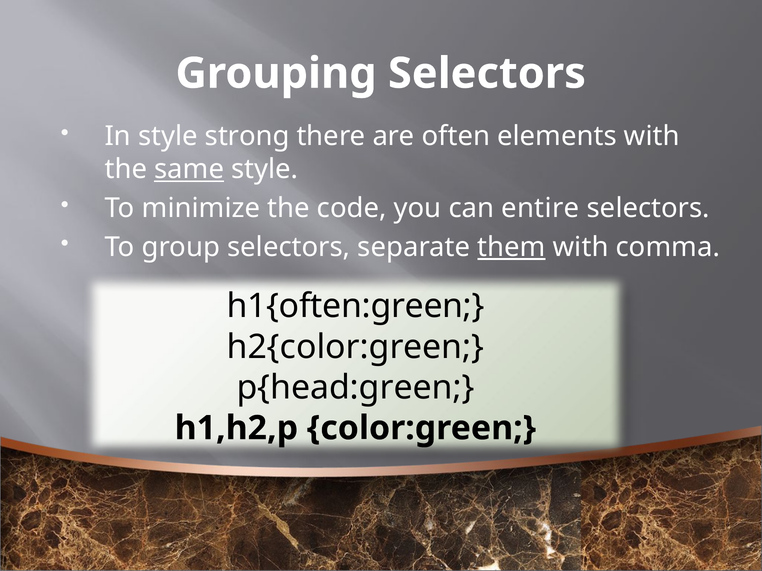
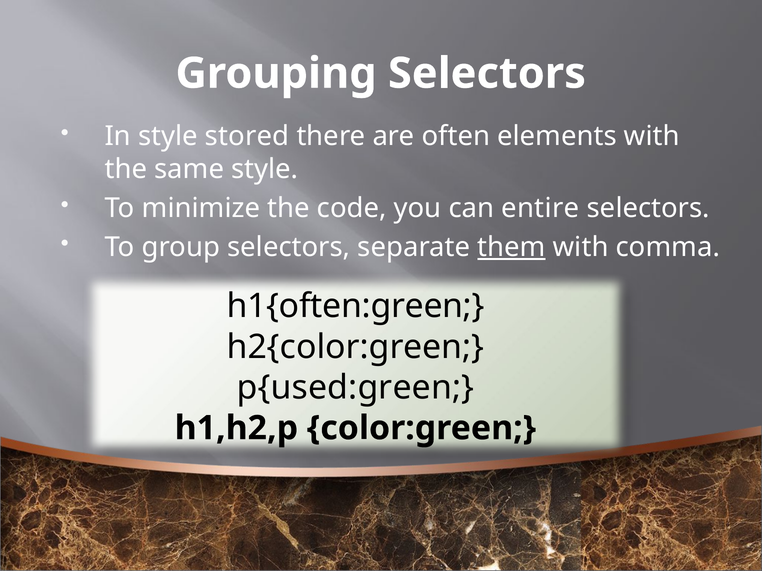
strong: strong -> stored
same underline: present -> none
p{head:green: p{head:green -> p{used:green
